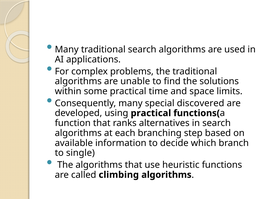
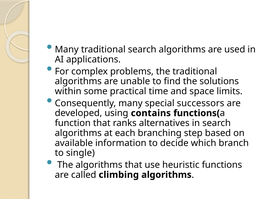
discovered: discovered -> successors
using practical: practical -> contains
